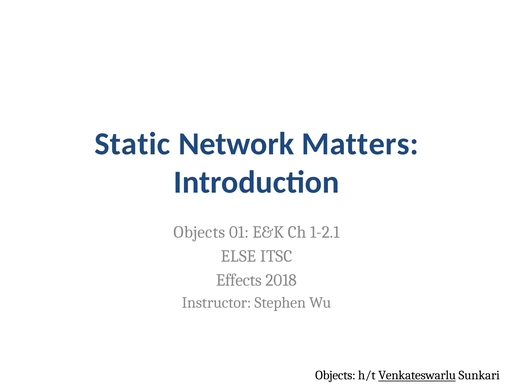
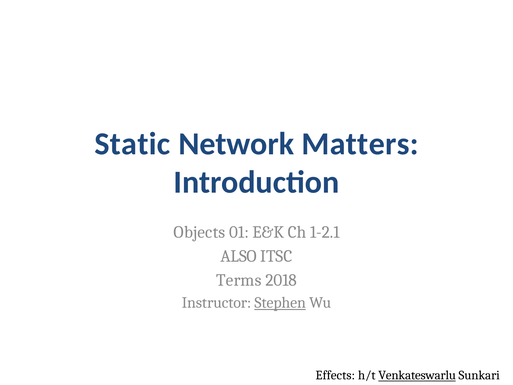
ELSE: ELSE -> ALSO
Effects: Effects -> Terms
Stephen underline: none -> present
Objects at (335, 375): Objects -> Effects
